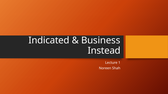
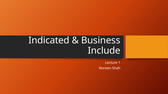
Instead: Instead -> Include
